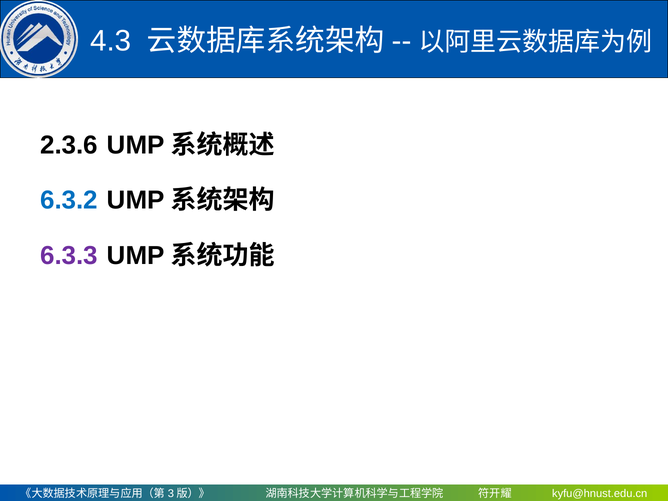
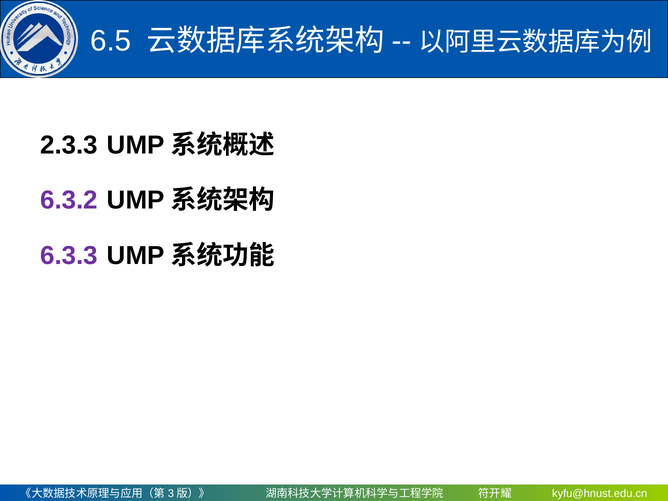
4.3: 4.3 -> 6.5
2.3.6: 2.3.6 -> 2.3.3
6.3.2 colour: blue -> purple
